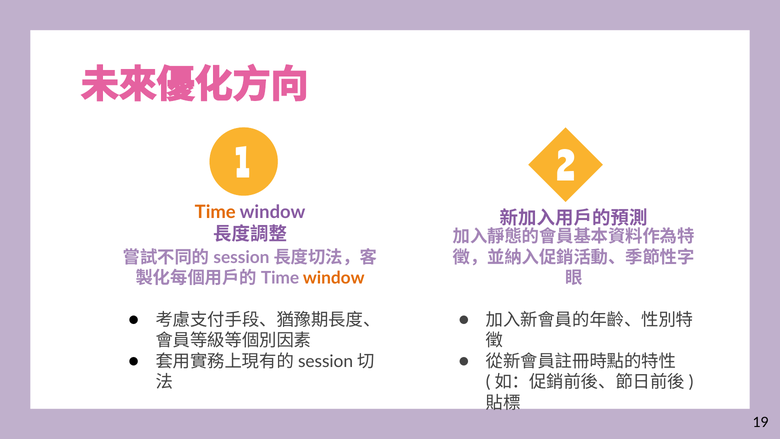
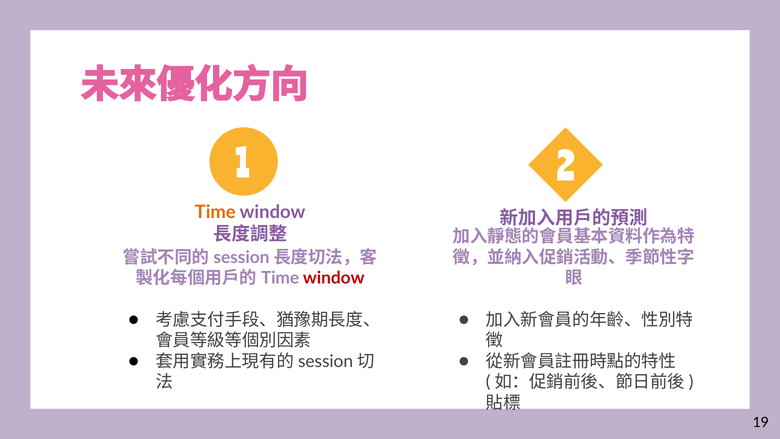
window at (334, 278) colour: orange -> red
